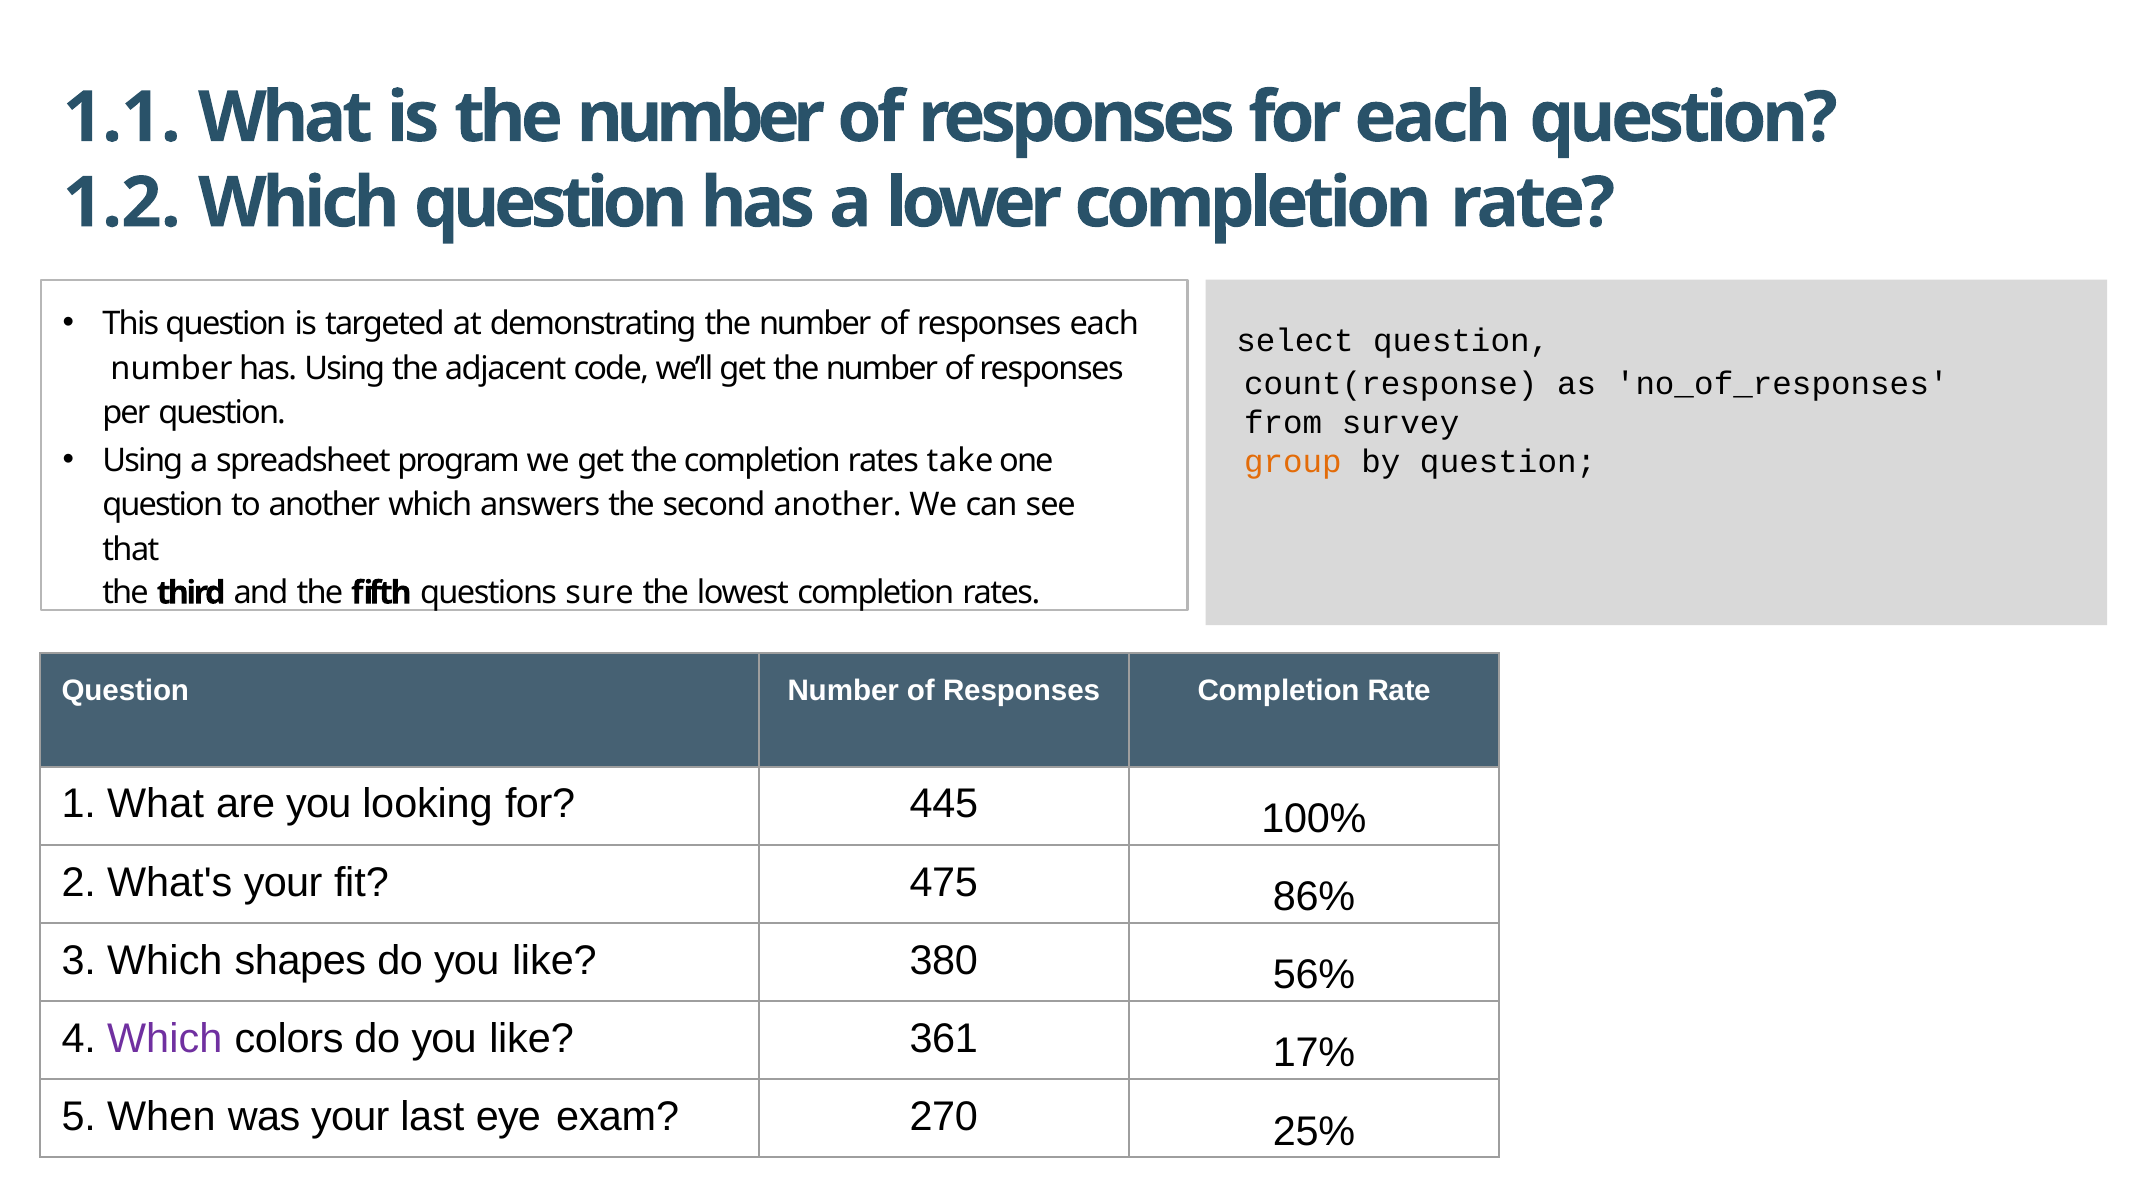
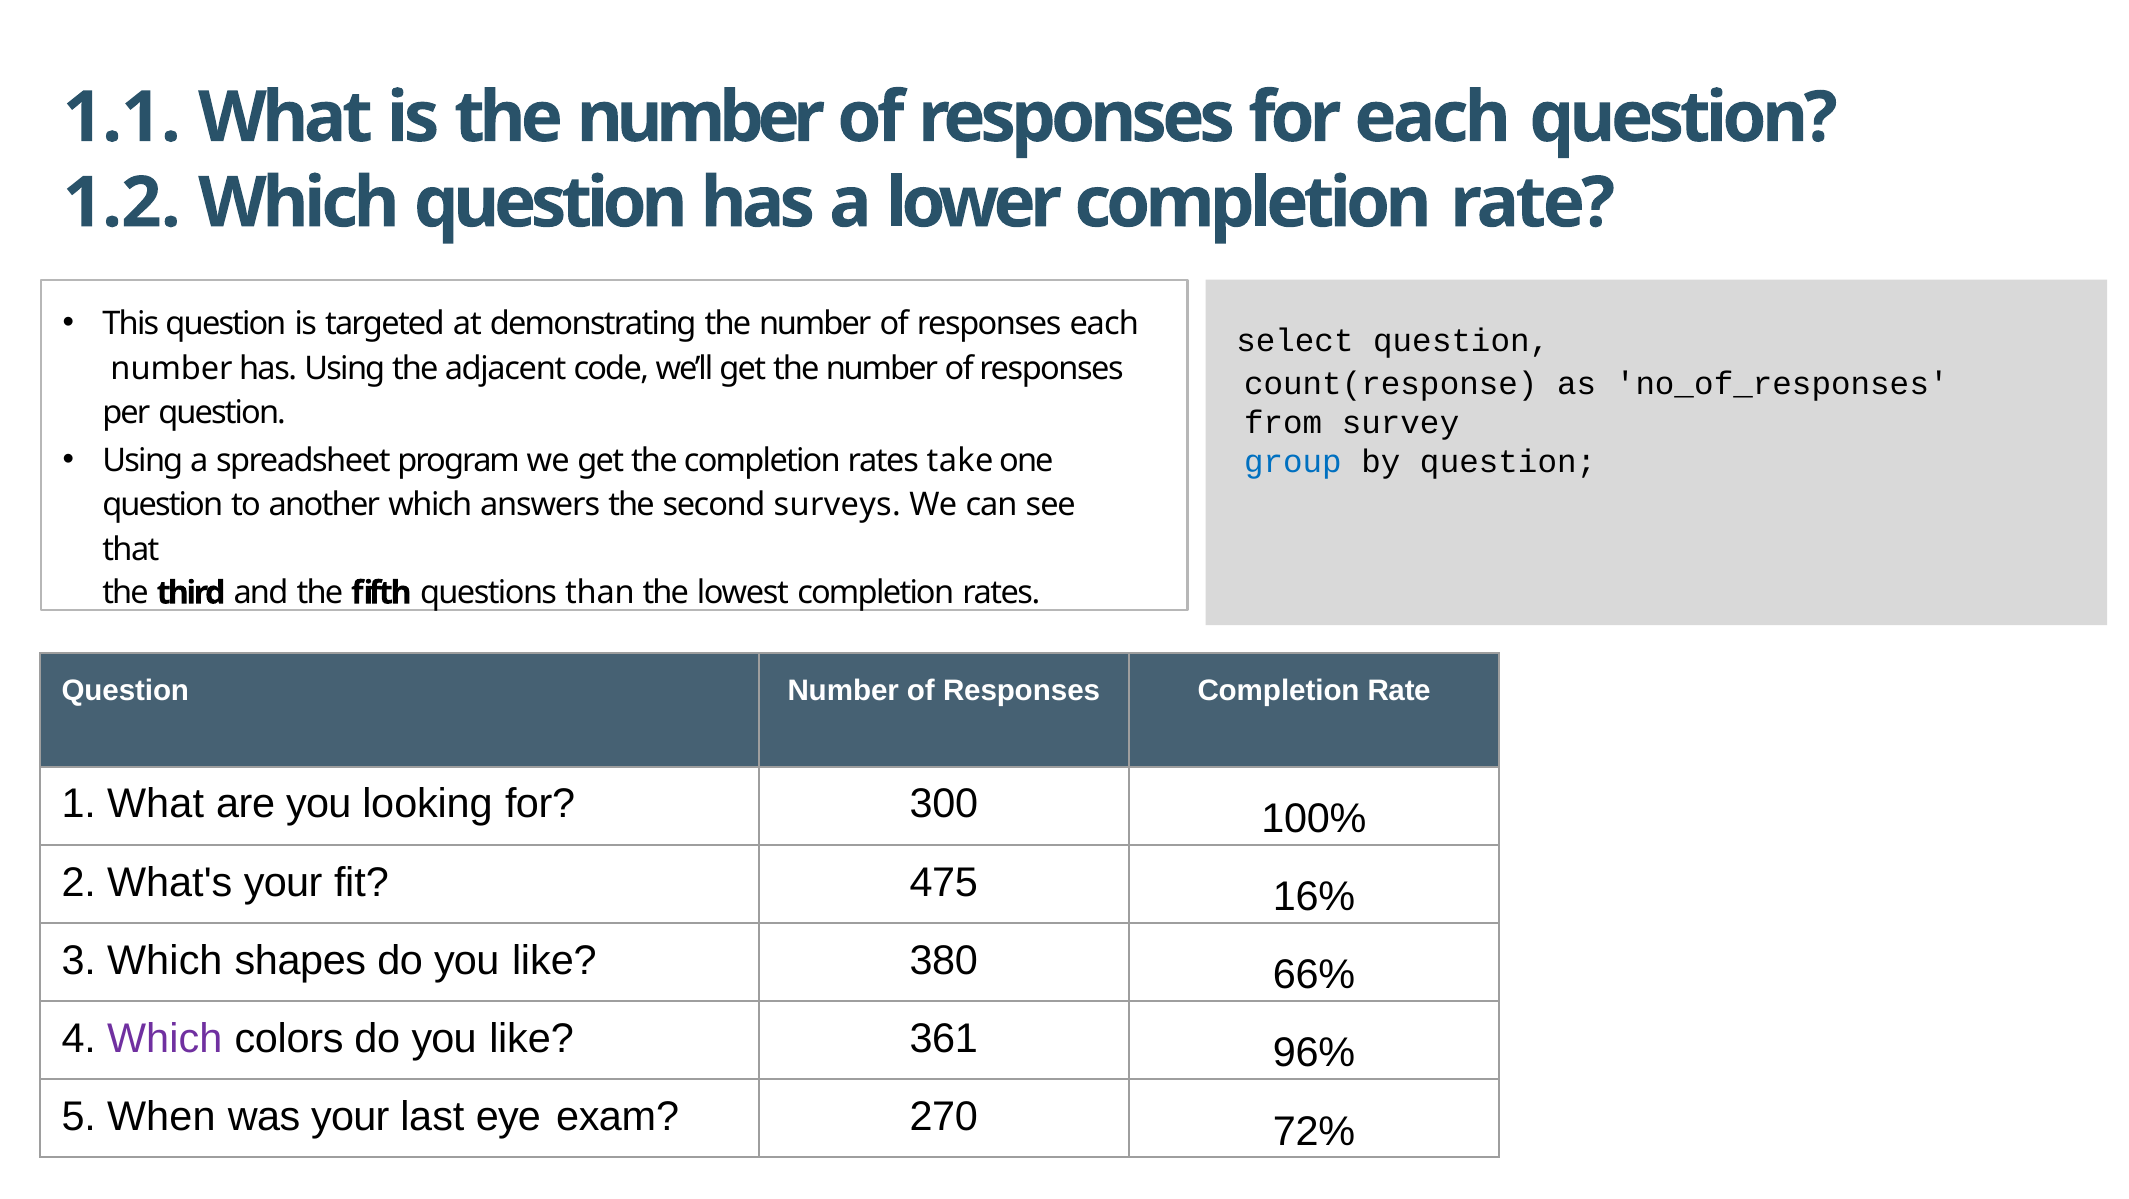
group colour: orange -> blue
second another: another -> surveys
sure: sure -> than
445: 445 -> 300
86%: 86% -> 16%
56%: 56% -> 66%
17%: 17% -> 96%
25%: 25% -> 72%
